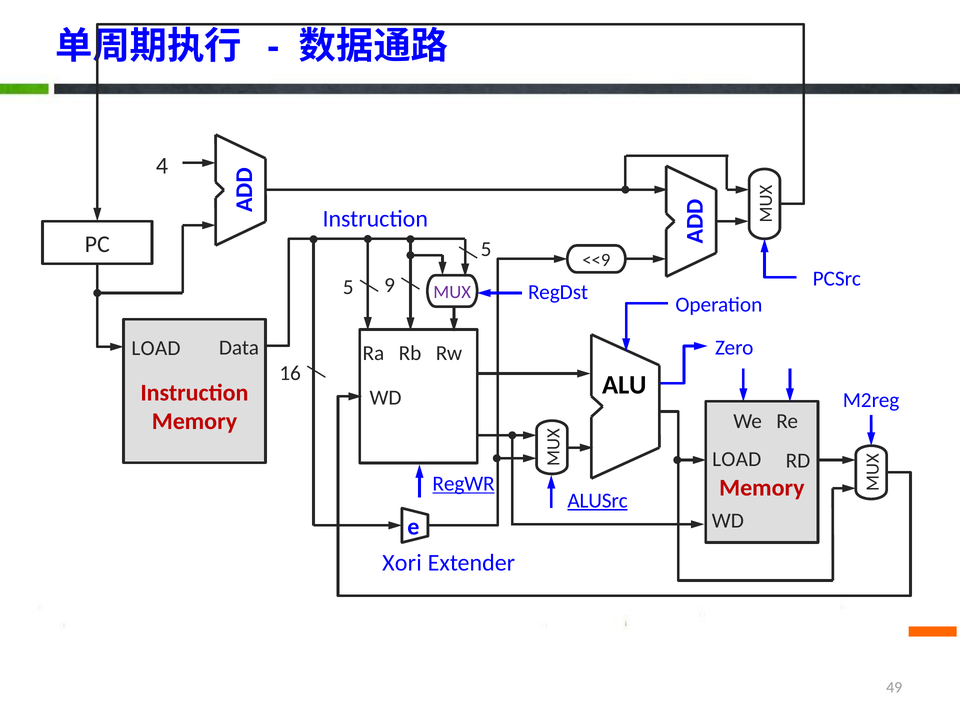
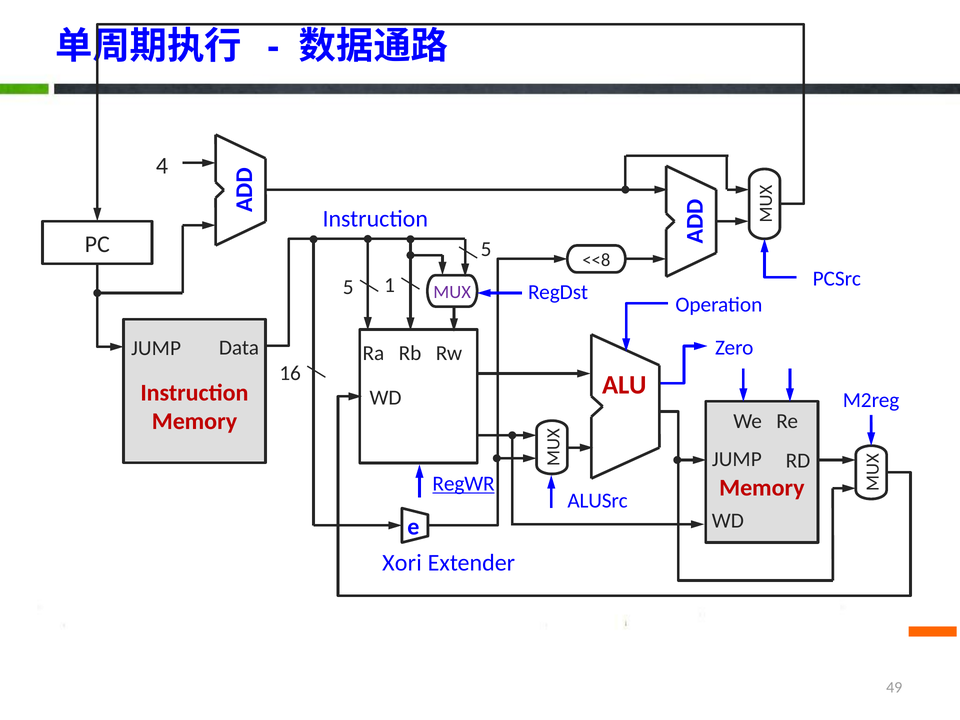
<<9: <<9 -> <<8
9: 9 -> 1
LOAD at (156, 348): LOAD -> JUMP
ALU colour: black -> red
LOAD at (737, 459): LOAD -> JUMP
ALUSrc underline: present -> none
